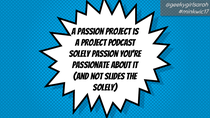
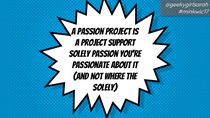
podcast: podcast -> support
slides: slides -> where
